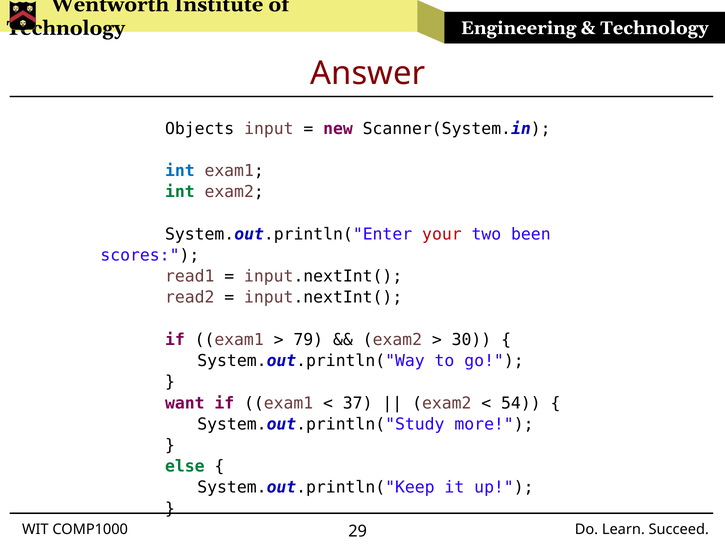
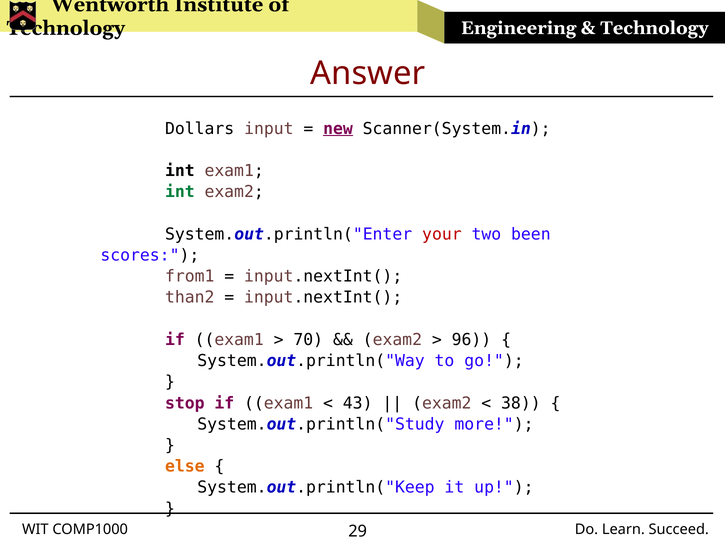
Objects: Objects -> Dollars
new underline: none -> present
int at (180, 171) colour: blue -> black
read1: read1 -> from1
read2: read2 -> than2
79: 79 -> 70
30: 30 -> 96
want: want -> stop
37: 37 -> 43
54: 54 -> 38
else colour: green -> orange
